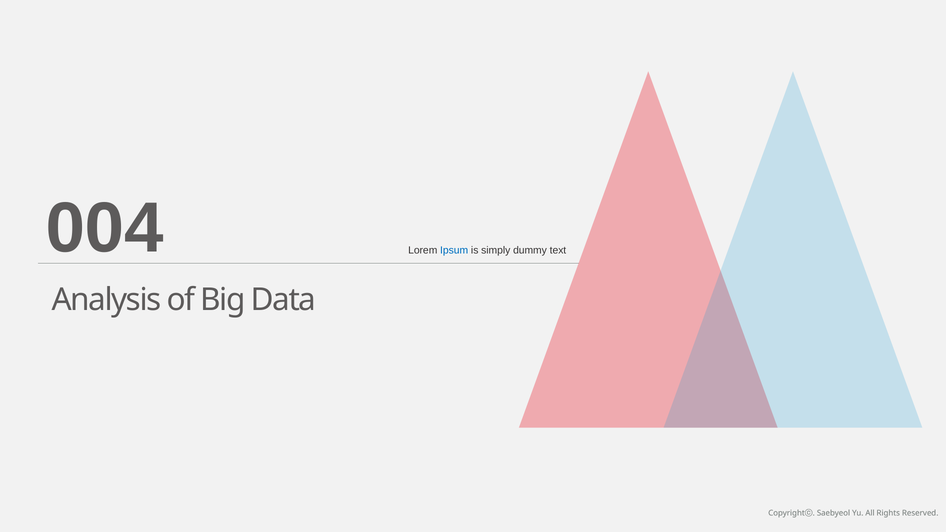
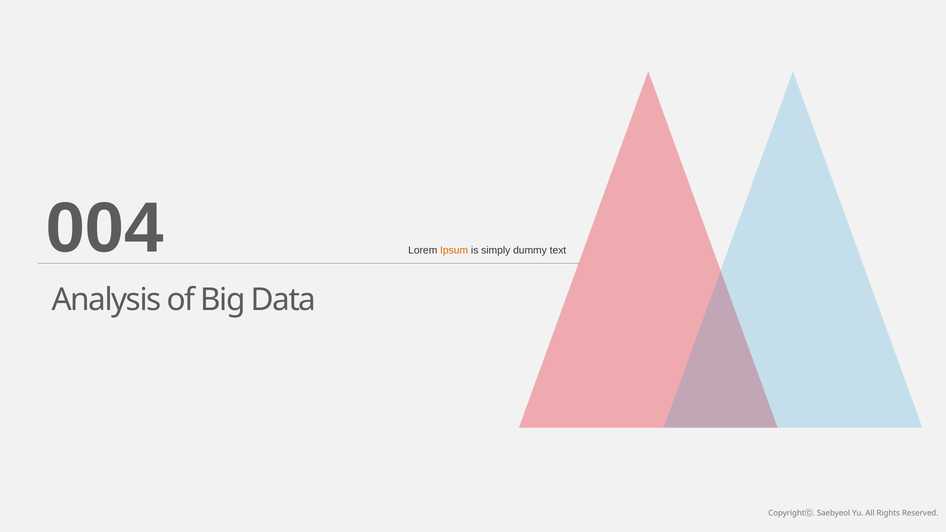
Ipsum colour: blue -> orange
